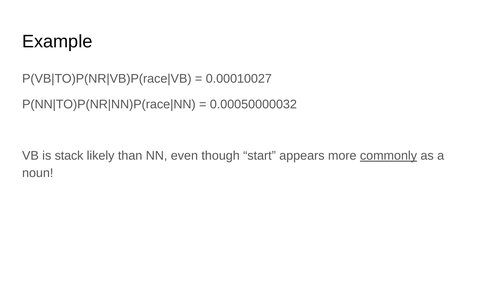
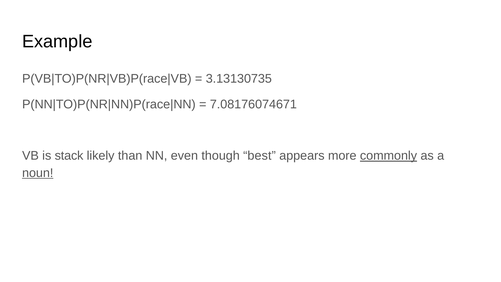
0.00010027: 0.00010027 -> 3.13130735
0.00050000032: 0.00050000032 -> 7.08176074671
start: start -> best
noun underline: none -> present
